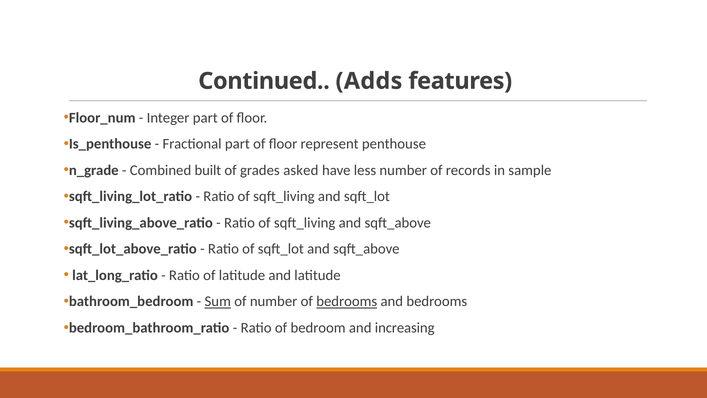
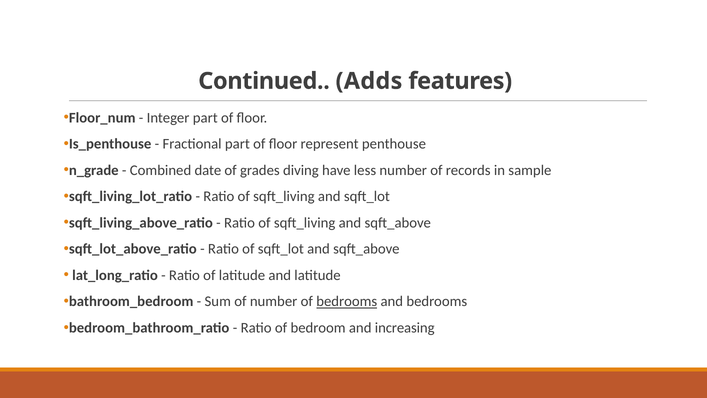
built: built -> date
asked: asked -> diving
Sum underline: present -> none
